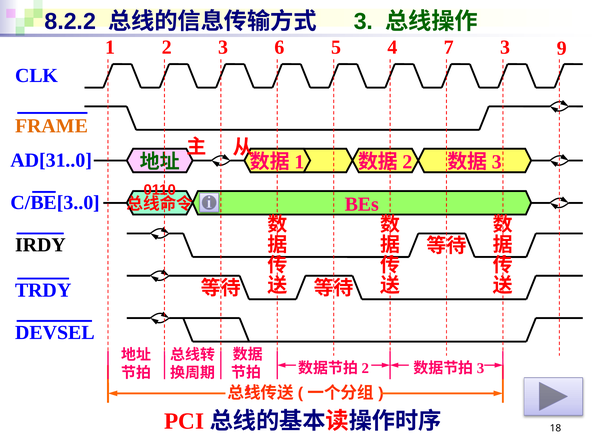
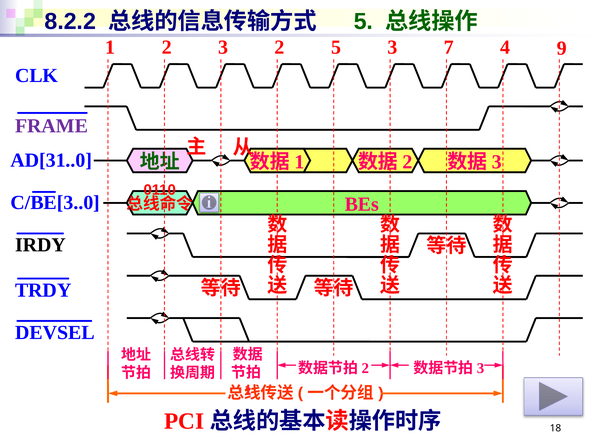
3 at (363, 22): 3 -> 5
3 6: 6 -> 2
5 4: 4 -> 3
7 3: 3 -> 4
FRAME colour: orange -> purple
